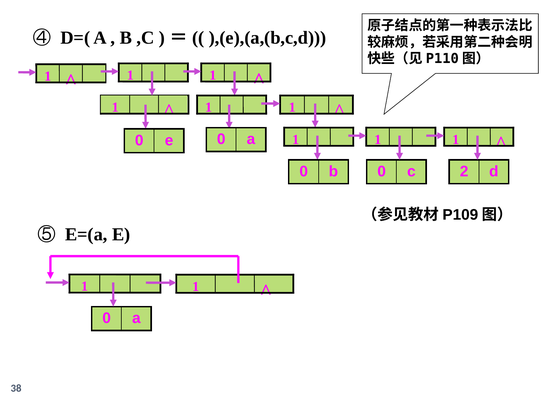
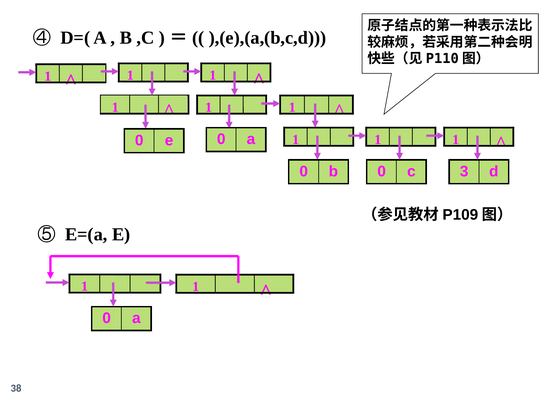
2: 2 -> 3
